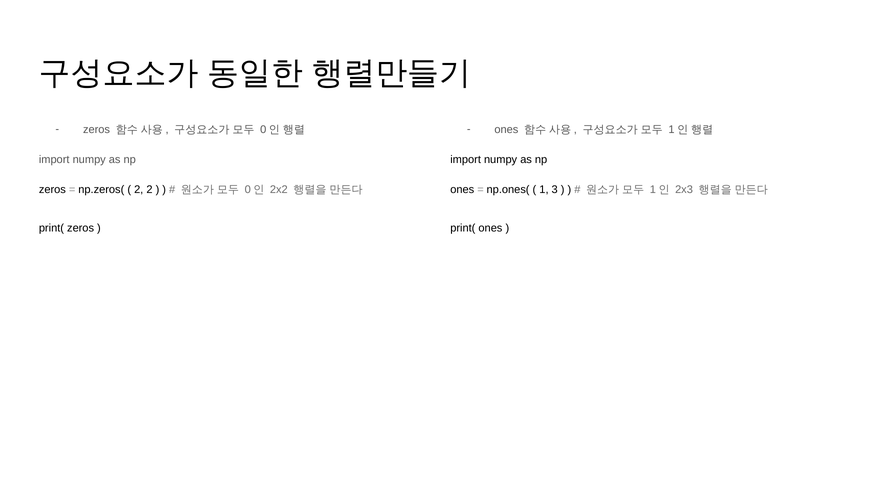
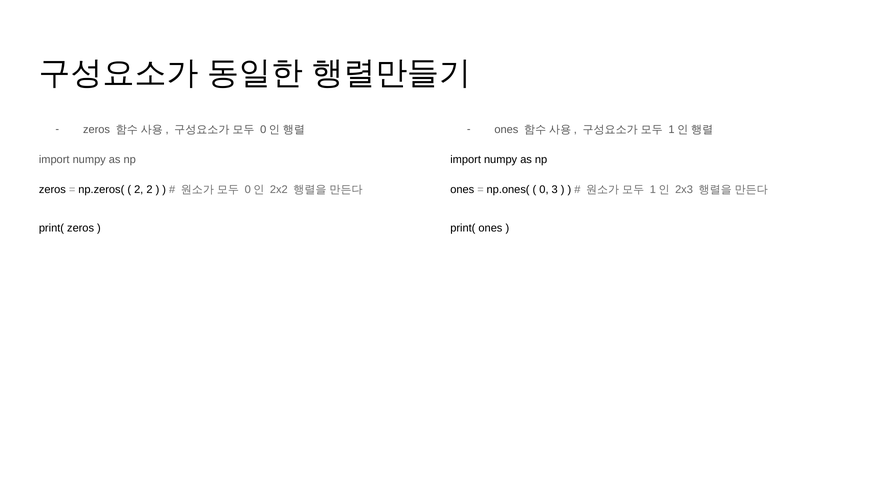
1 at (544, 189): 1 -> 0
